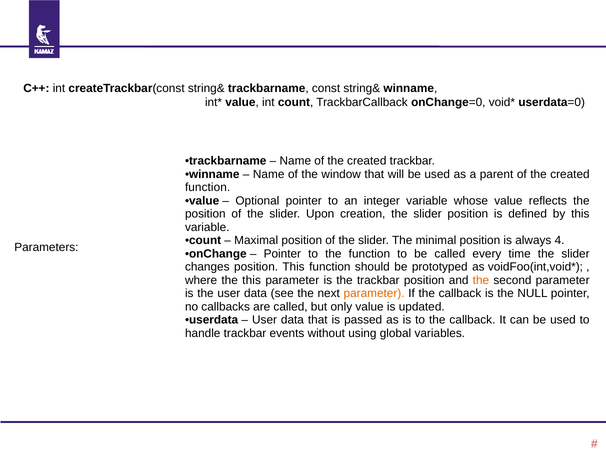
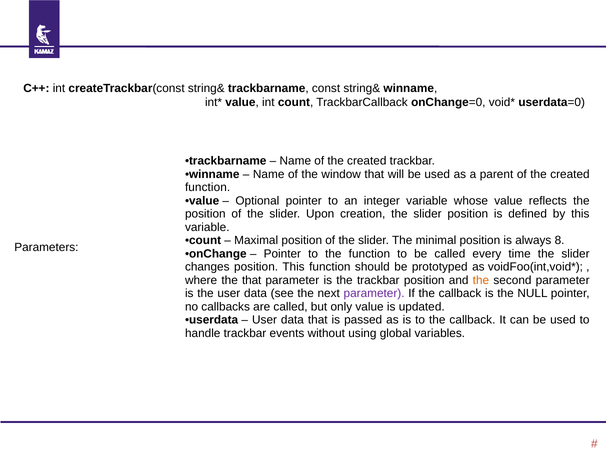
4: 4 -> 8
the this: this -> that
parameter at (374, 293) colour: orange -> purple
